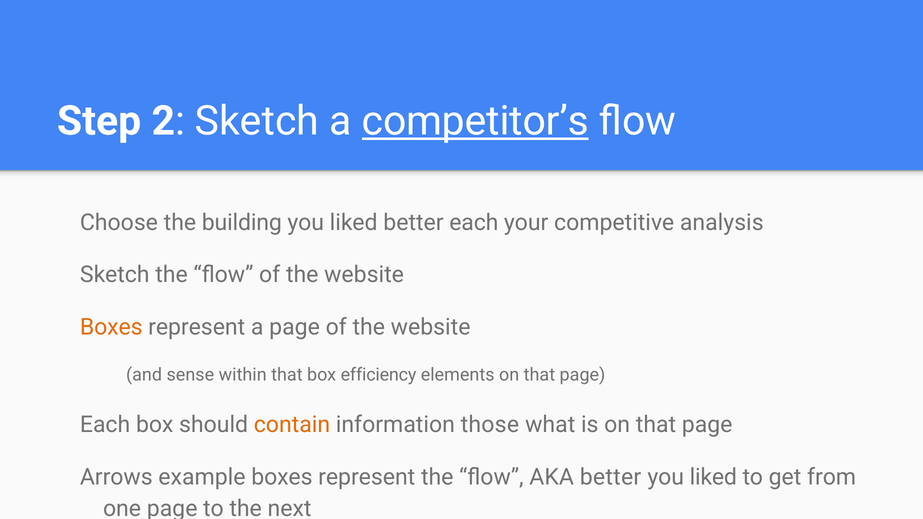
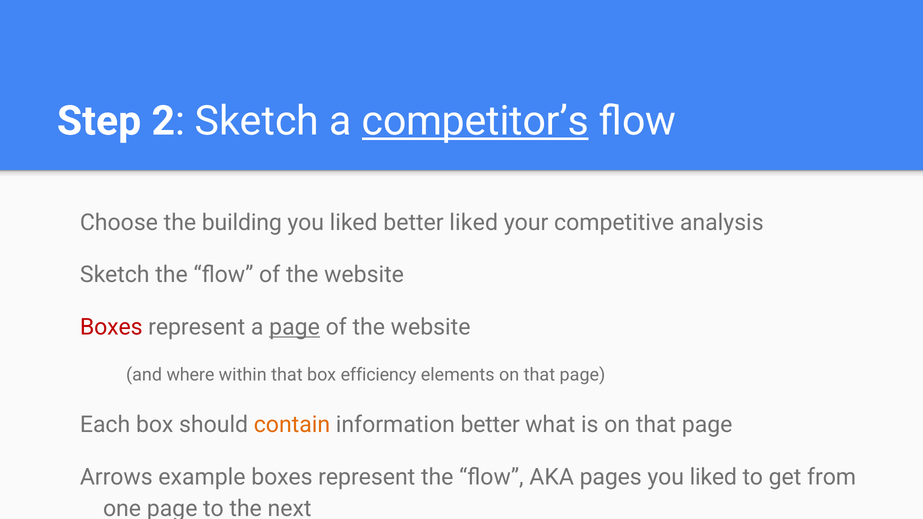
better each: each -> liked
Boxes at (111, 327) colour: orange -> red
page at (295, 327) underline: none -> present
sense: sense -> where
information those: those -> better
AKA better: better -> pages
